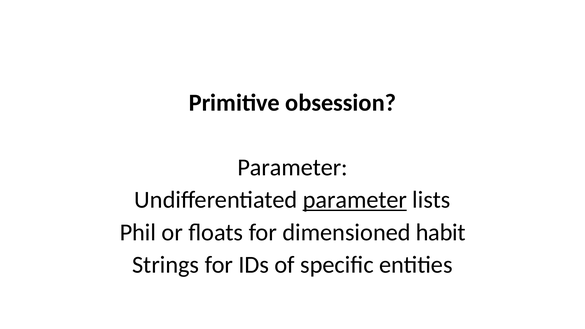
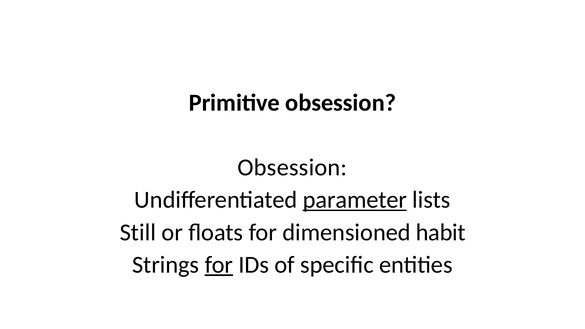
Parameter at (293, 168): Parameter -> Obsession
Phil: Phil -> Still
for at (219, 265) underline: none -> present
